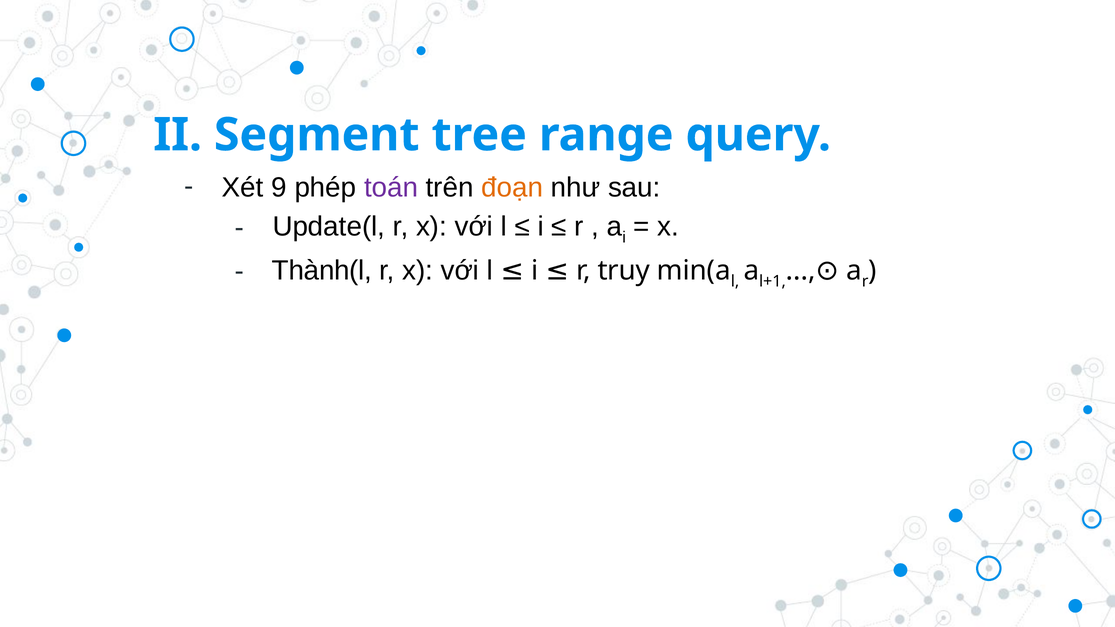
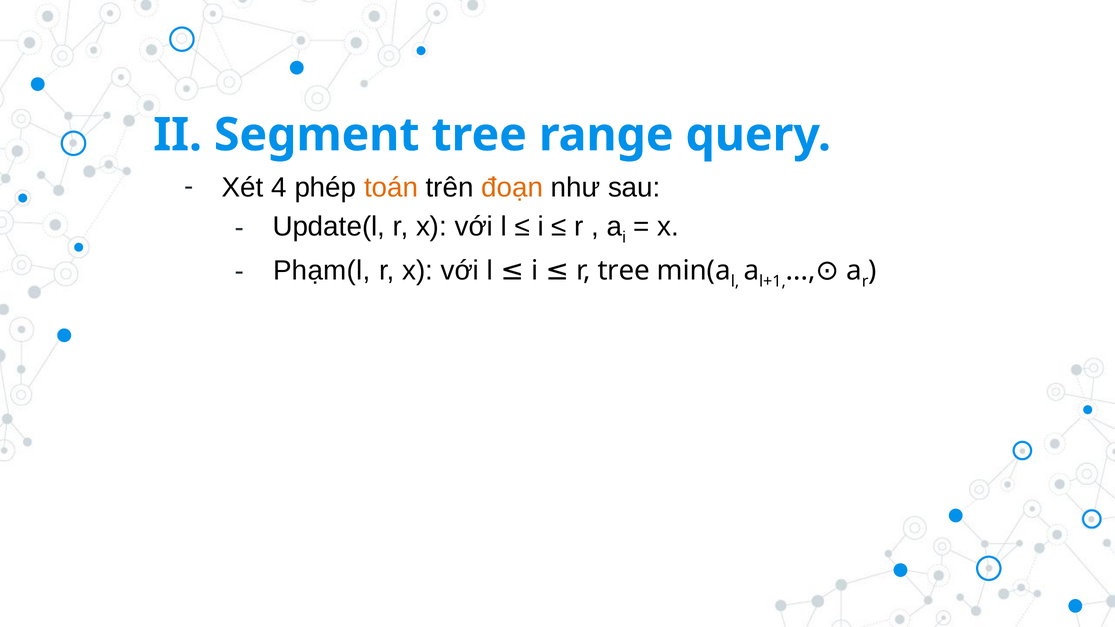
9: 9 -> 4
toán colour: purple -> orange
Thành(l: Thành(l -> Phạm(l
r truy: truy -> tree
